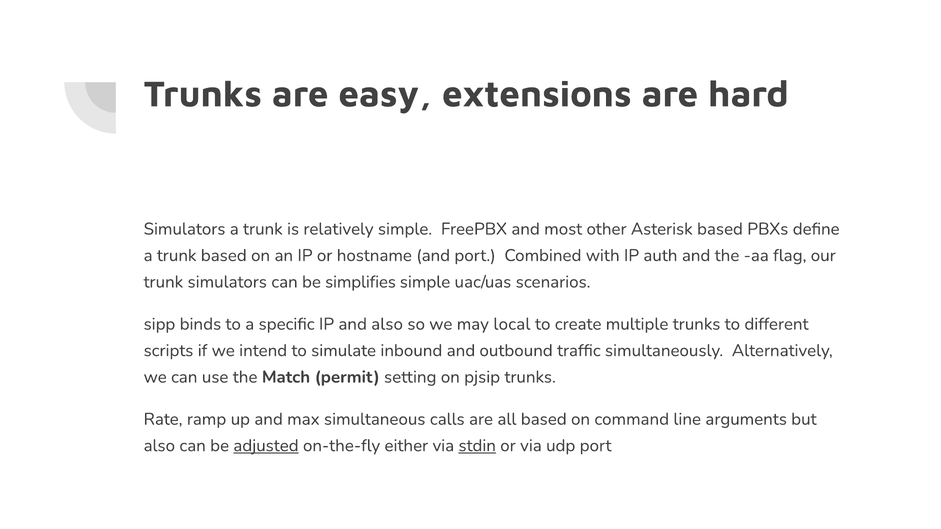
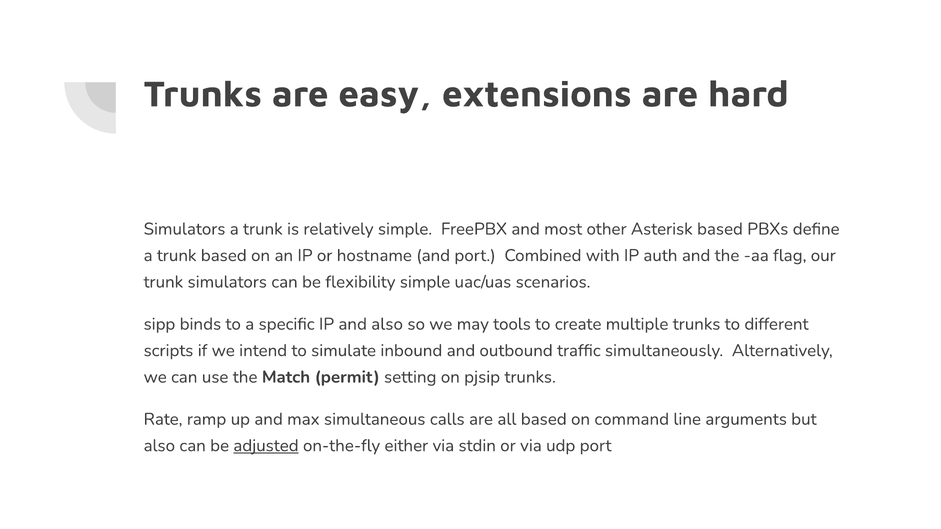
simplifies: simplifies -> flexibility
local: local -> tools
stdin underline: present -> none
